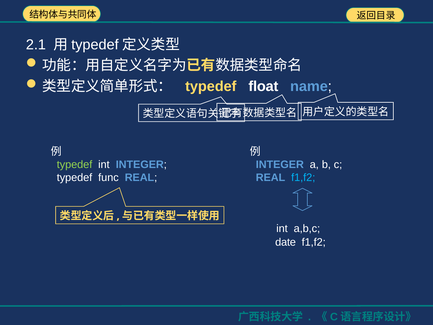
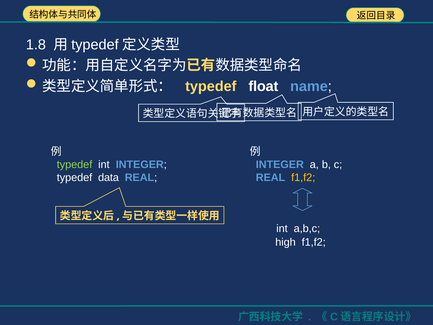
2.1: 2.1 -> 1.8
func: func -> data
f1,f2 at (303, 178) colour: light blue -> yellow
date: date -> high
